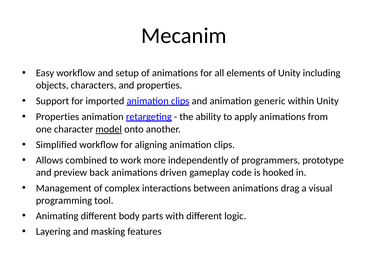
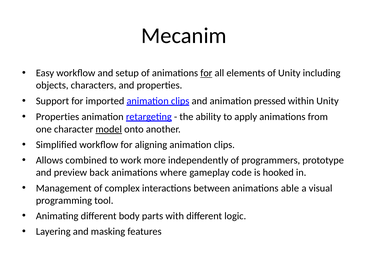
for at (206, 73) underline: none -> present
generic: generic -> pressed
driven: driven -> where
drag: drag -> able
